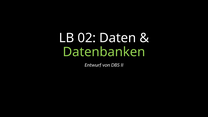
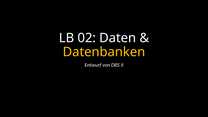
Datenbanken colour: light green -> yellow
